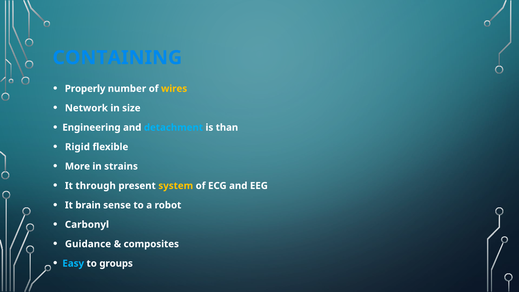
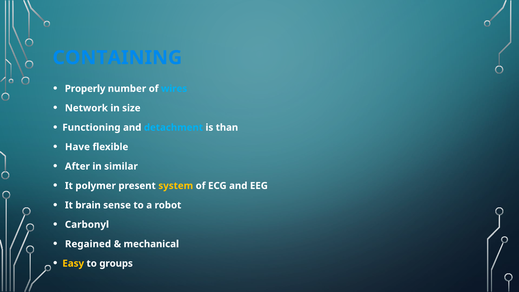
wires colour: yellow -> light blue
Engineering: Engineering -> Functioning
Rigid: Rigid -> Have
More: More -> After
strains: strains -> similar
through: through -> polymer
Guidance: Guidance -> Regained
composites: composites -> mechanical
Easy colour: light blue -> yellow
